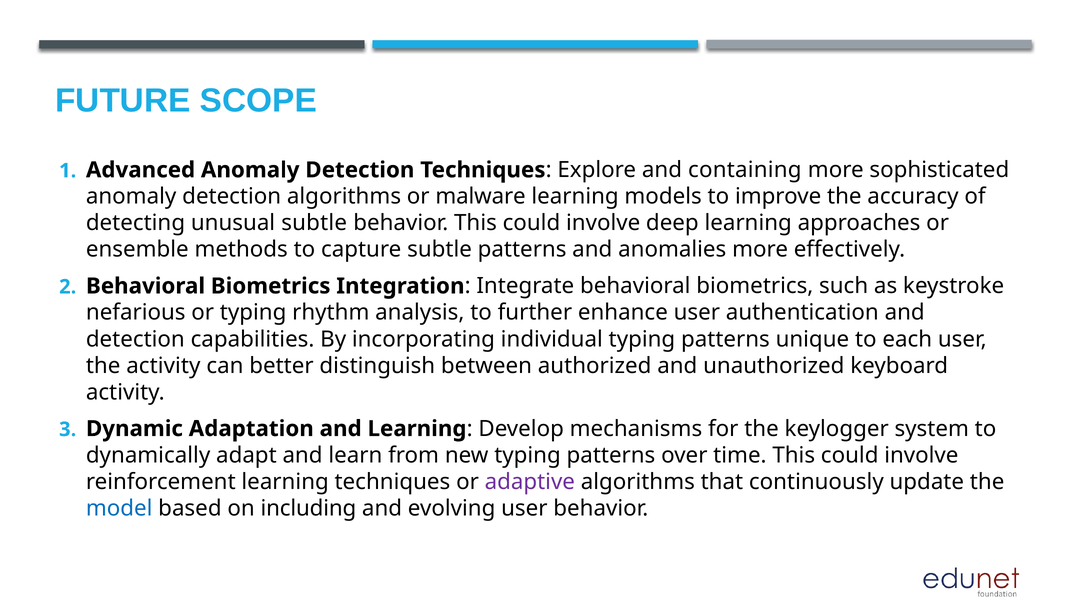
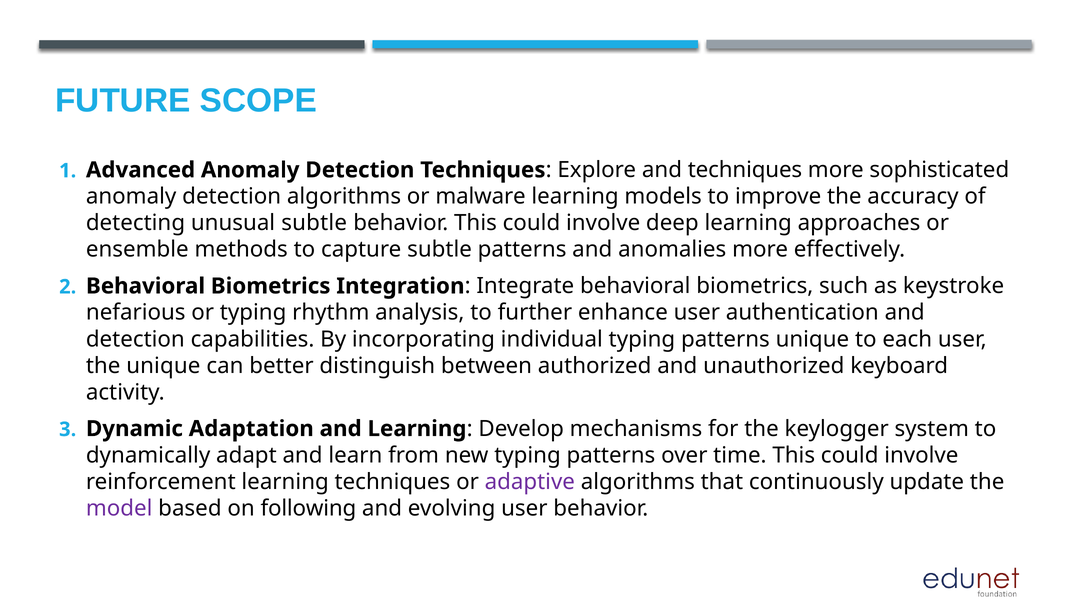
and containing: containing -> techniques
the activity: activity -> unique
model colour: blue -> purple
including: including -> following
